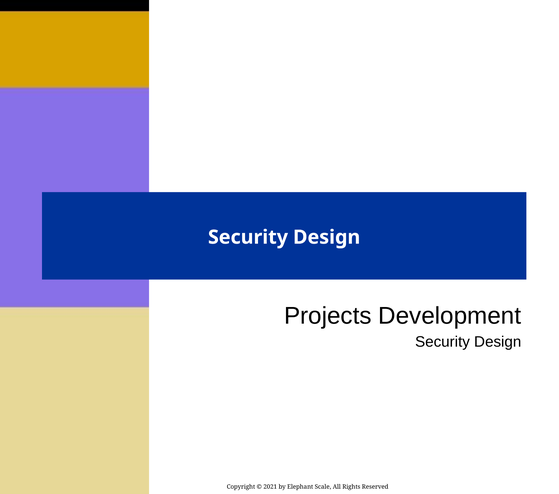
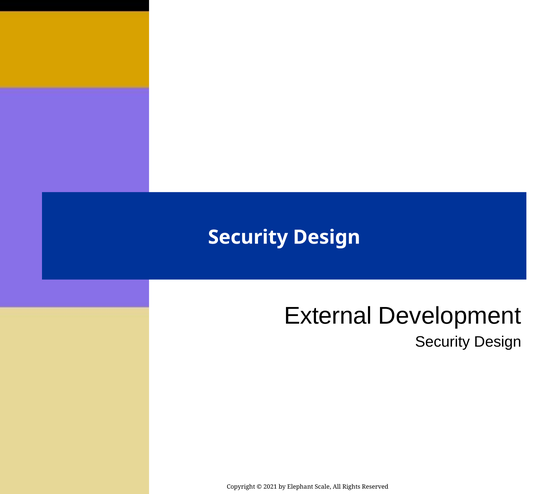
Projects: Projects -> External
